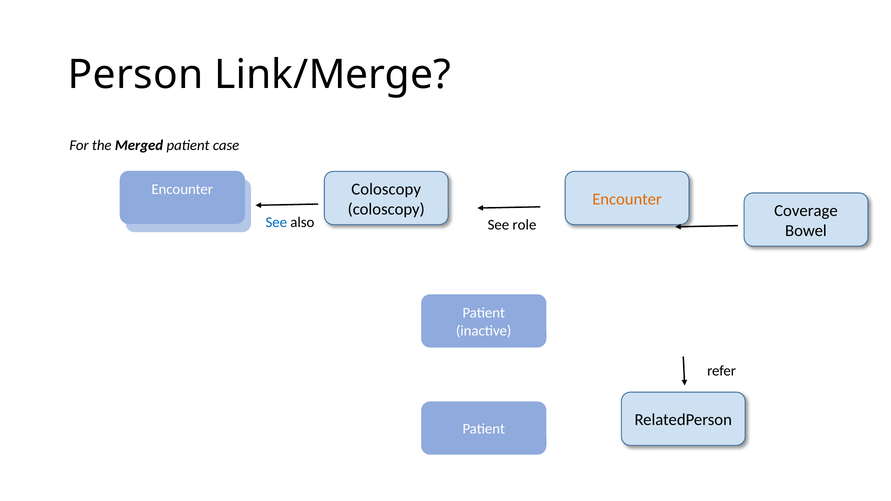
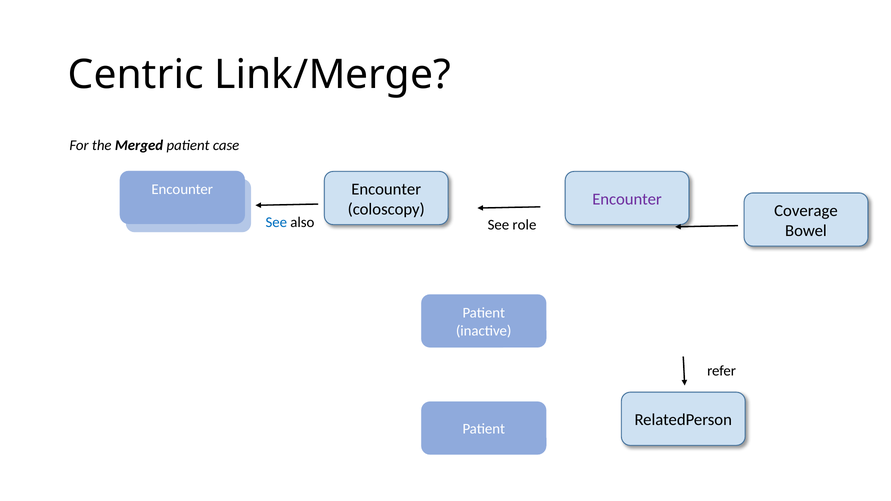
Person: Person -> Centric
Coloscopy at (386, 189): Coloscopy -> Encounter
Encounter at (627, 199) colour: orange -> purple
